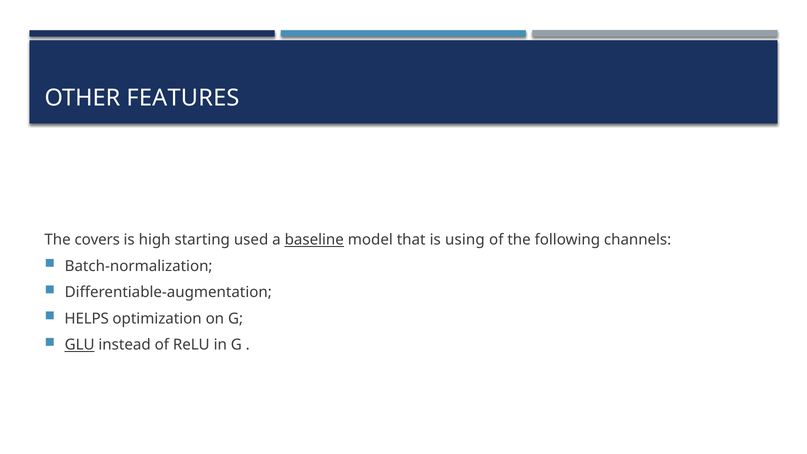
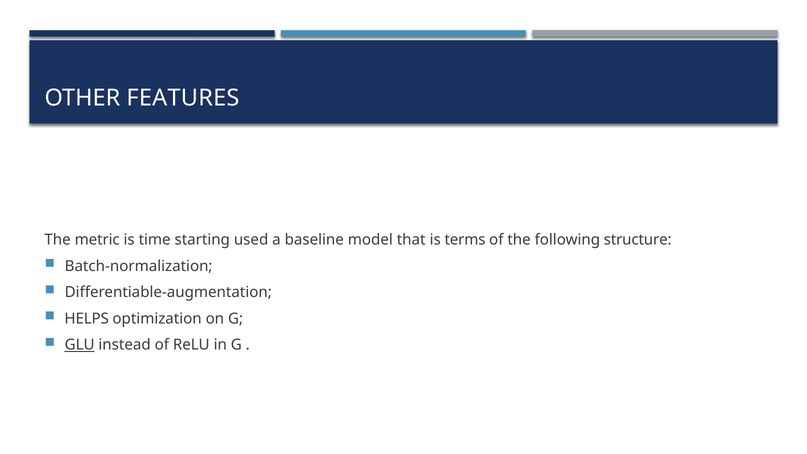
covers: covers -> metric
high: high -> time
baseline underline: present -> none
using: using -> terms
channels: channels -> structure
